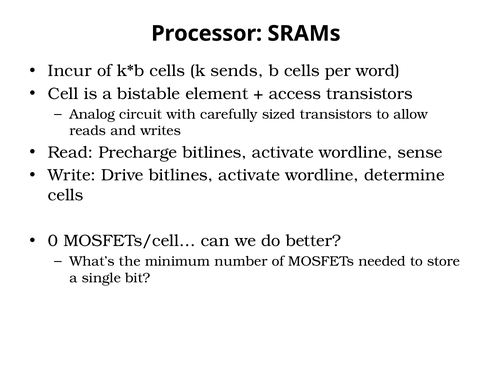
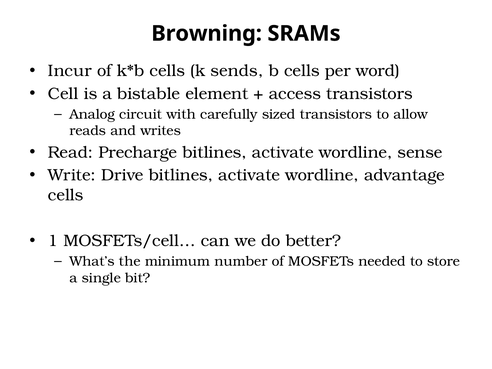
Processor: Processor -> Browning
determine: determine -> advantage
0: 0 -> 1
